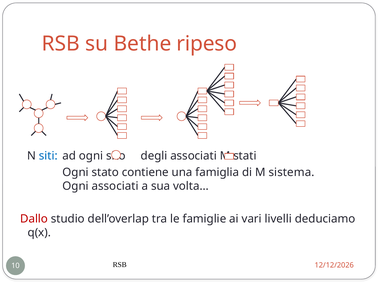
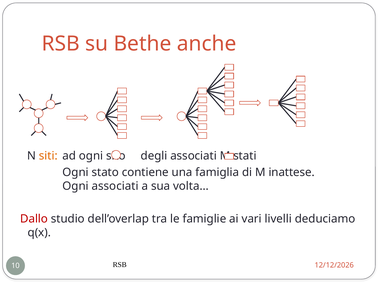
ripeso: ripeso -> anche
siti colour: blue -> orange
sistema: sistema -> inattese
